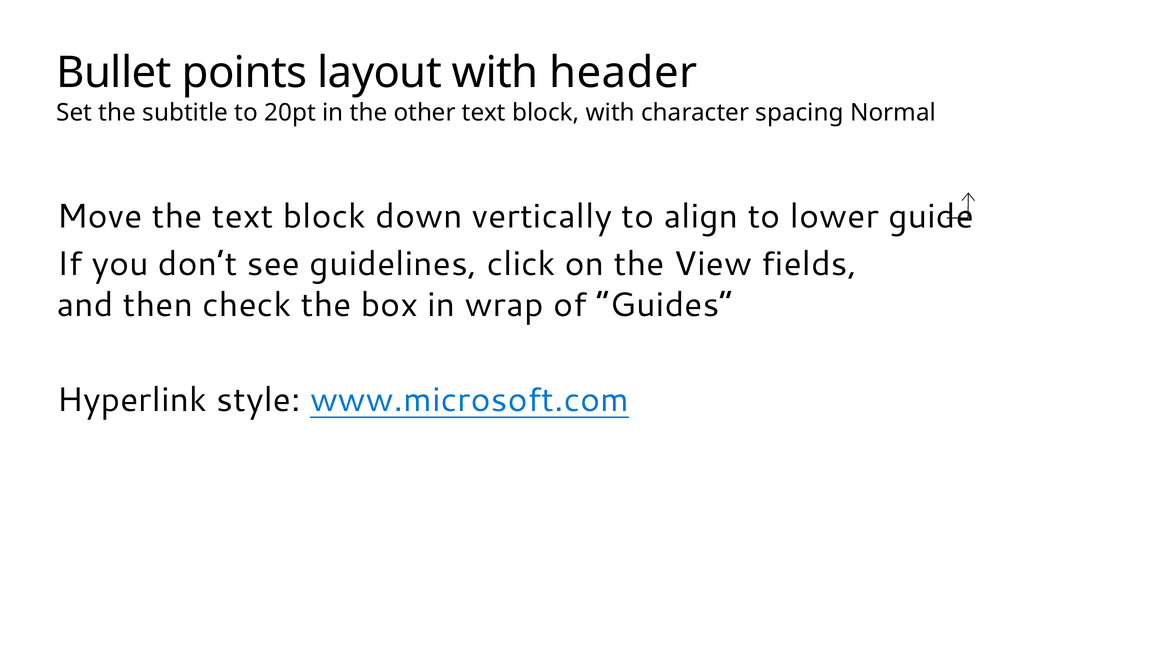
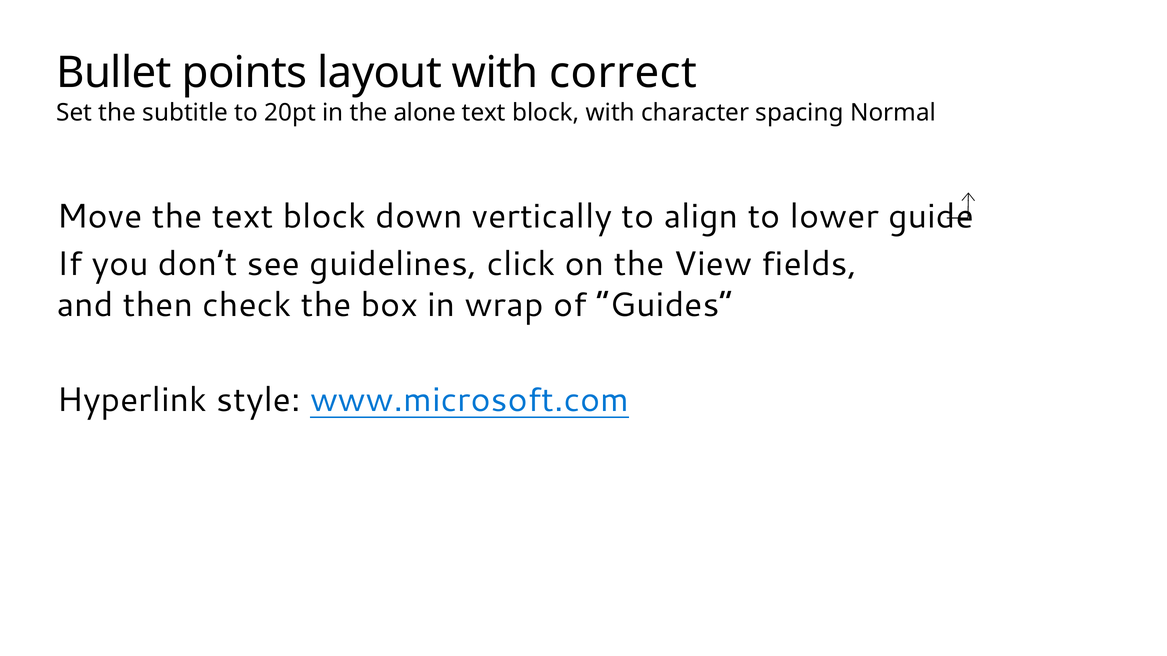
header: header -> correct
other: other -> alone
